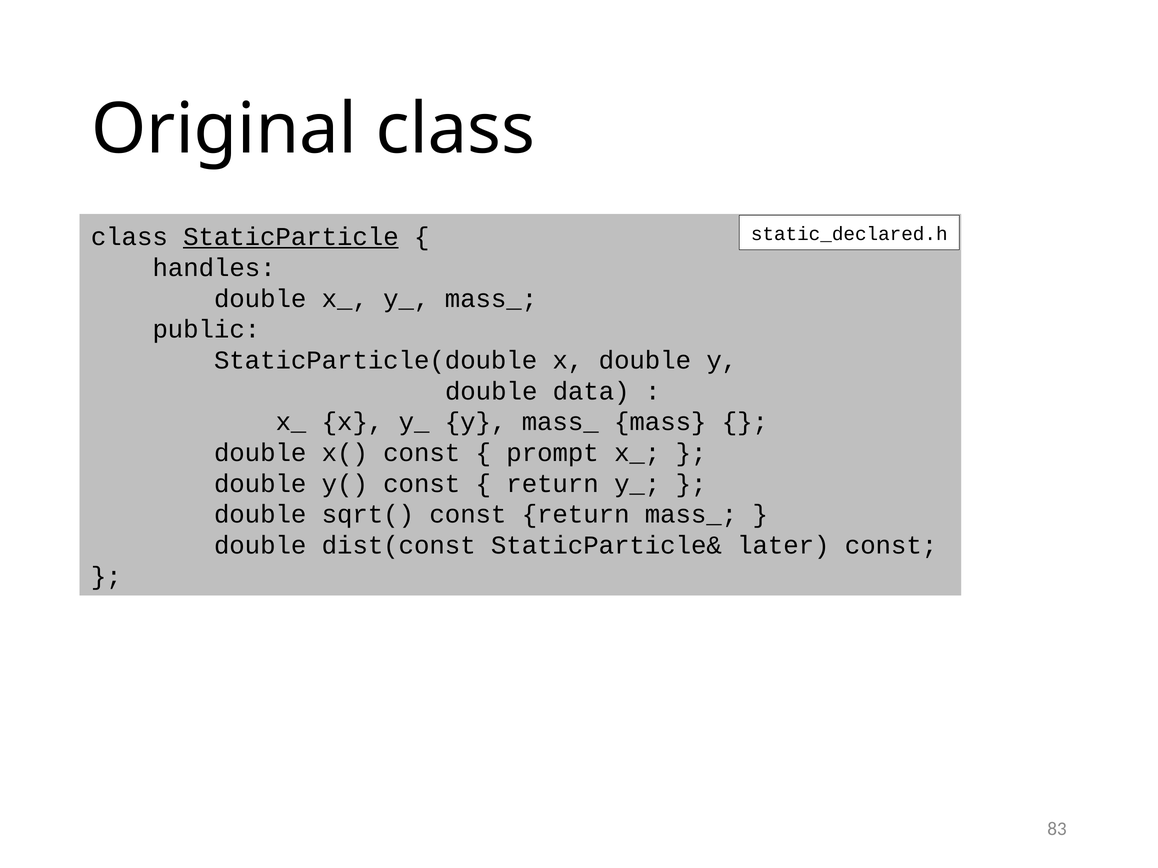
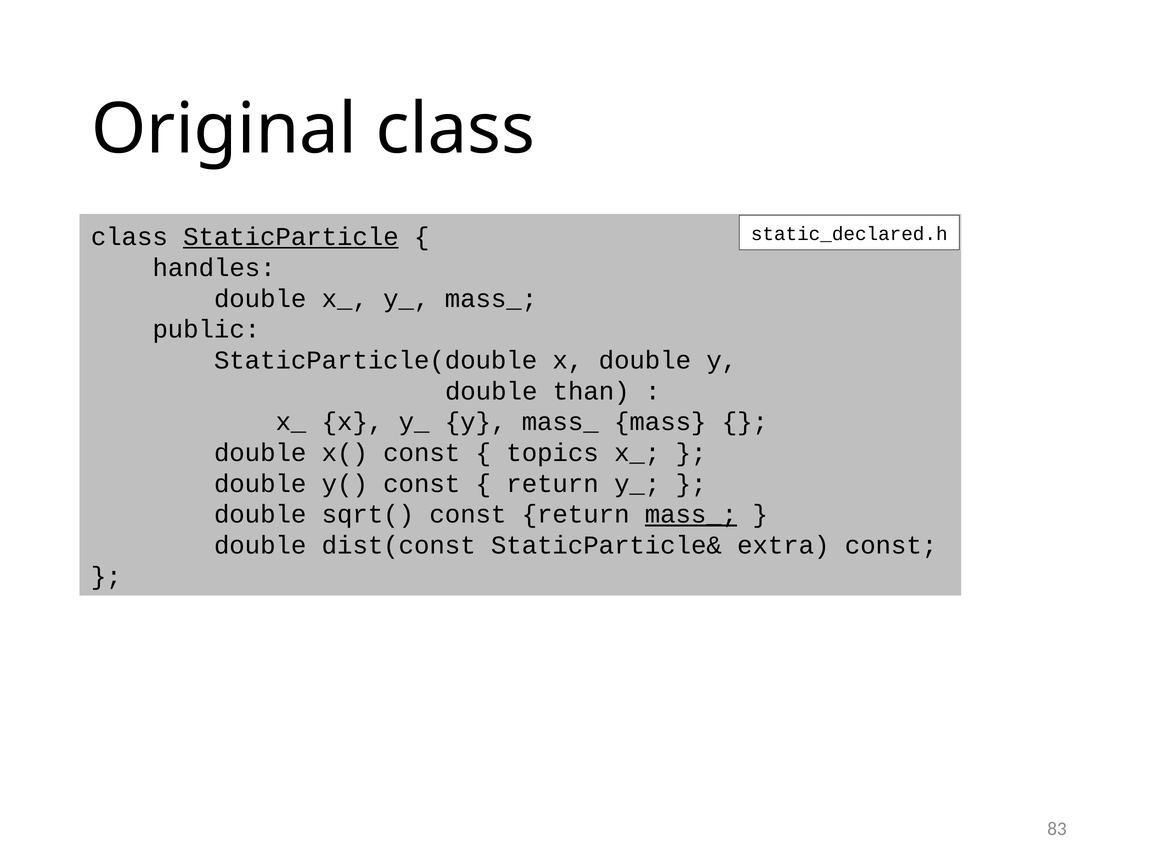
data: data -> than
prompt: prompt -> topics
mass_ at (691, 515) underline: none -> present
later: later -> extra
